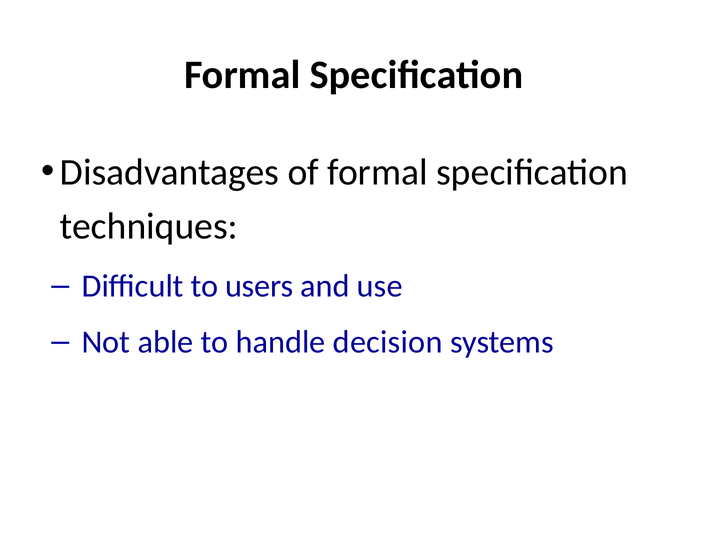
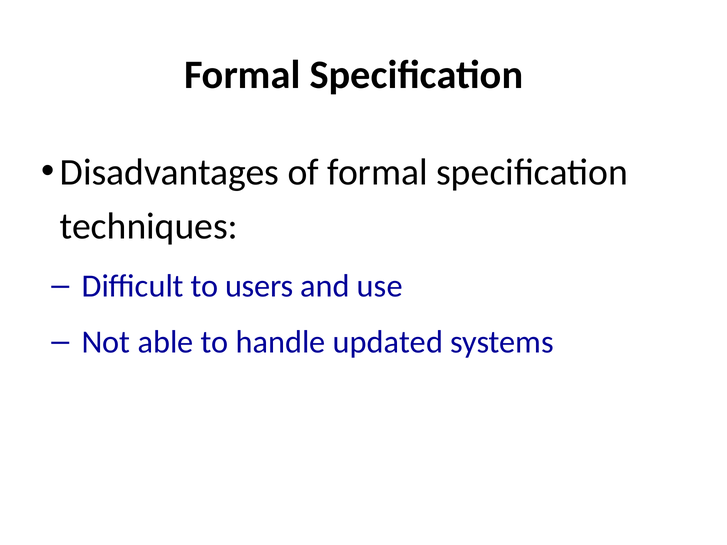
decision: decision -> updated
